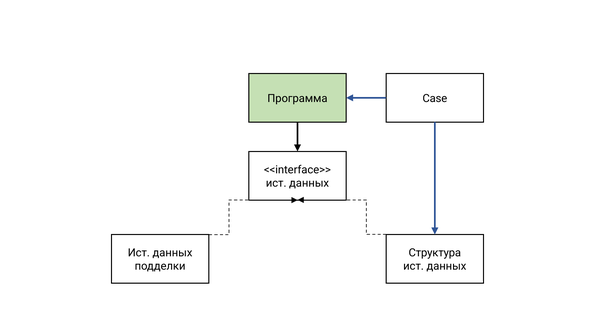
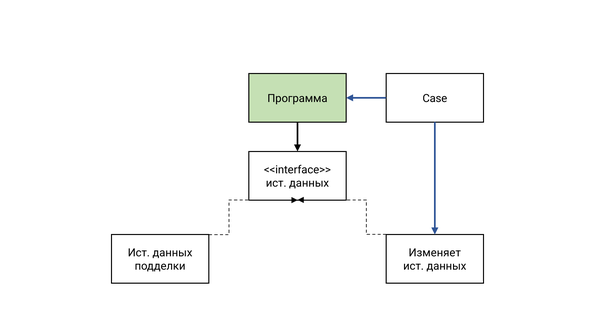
Структура: Структура -> Изменяет
